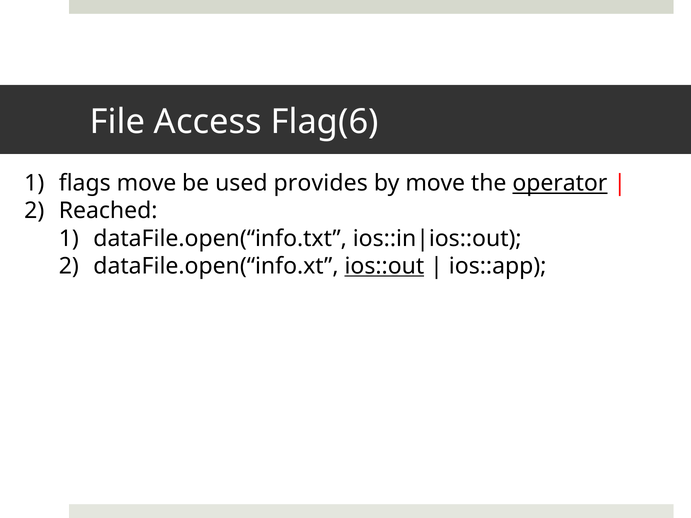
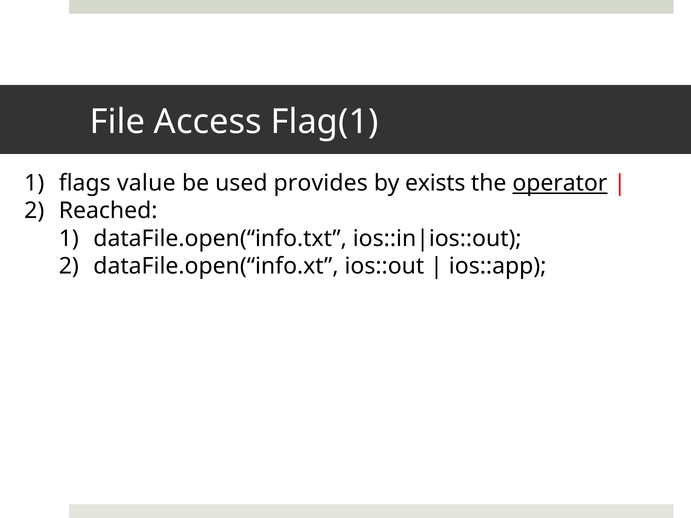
Flag(6: Flag(6 -> Flag(1
flags move: move -> value
by move: move -> exists
ios::out underline: present -> none
